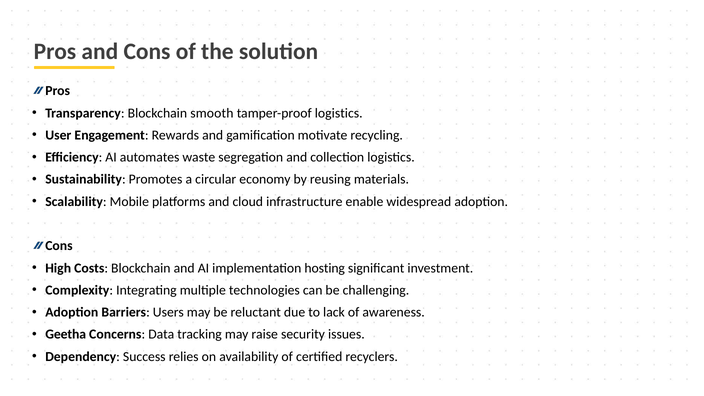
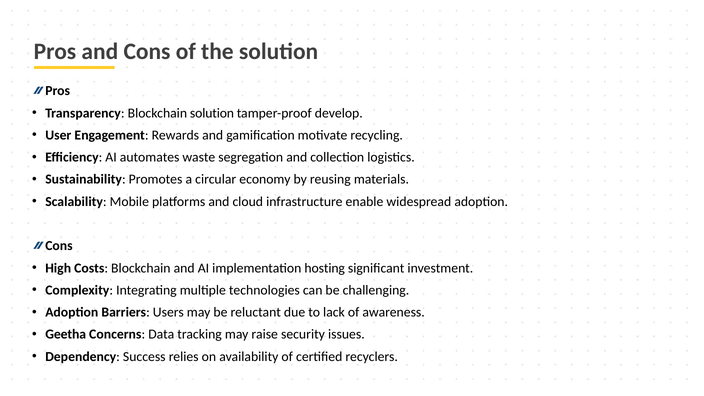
Blockchain smooth: smooth -> solution
tamper-proof logistics: logistics -> develop
